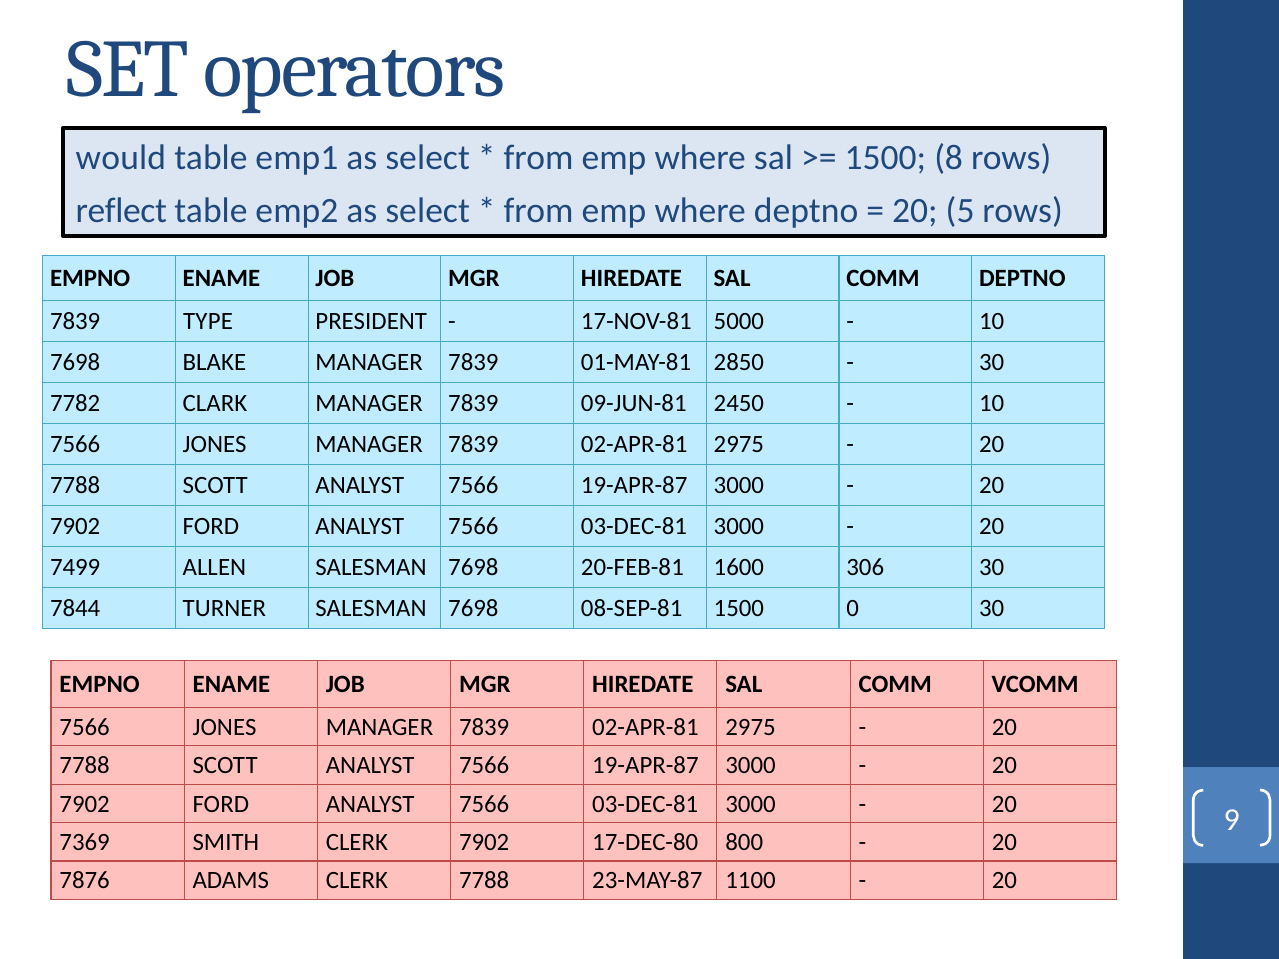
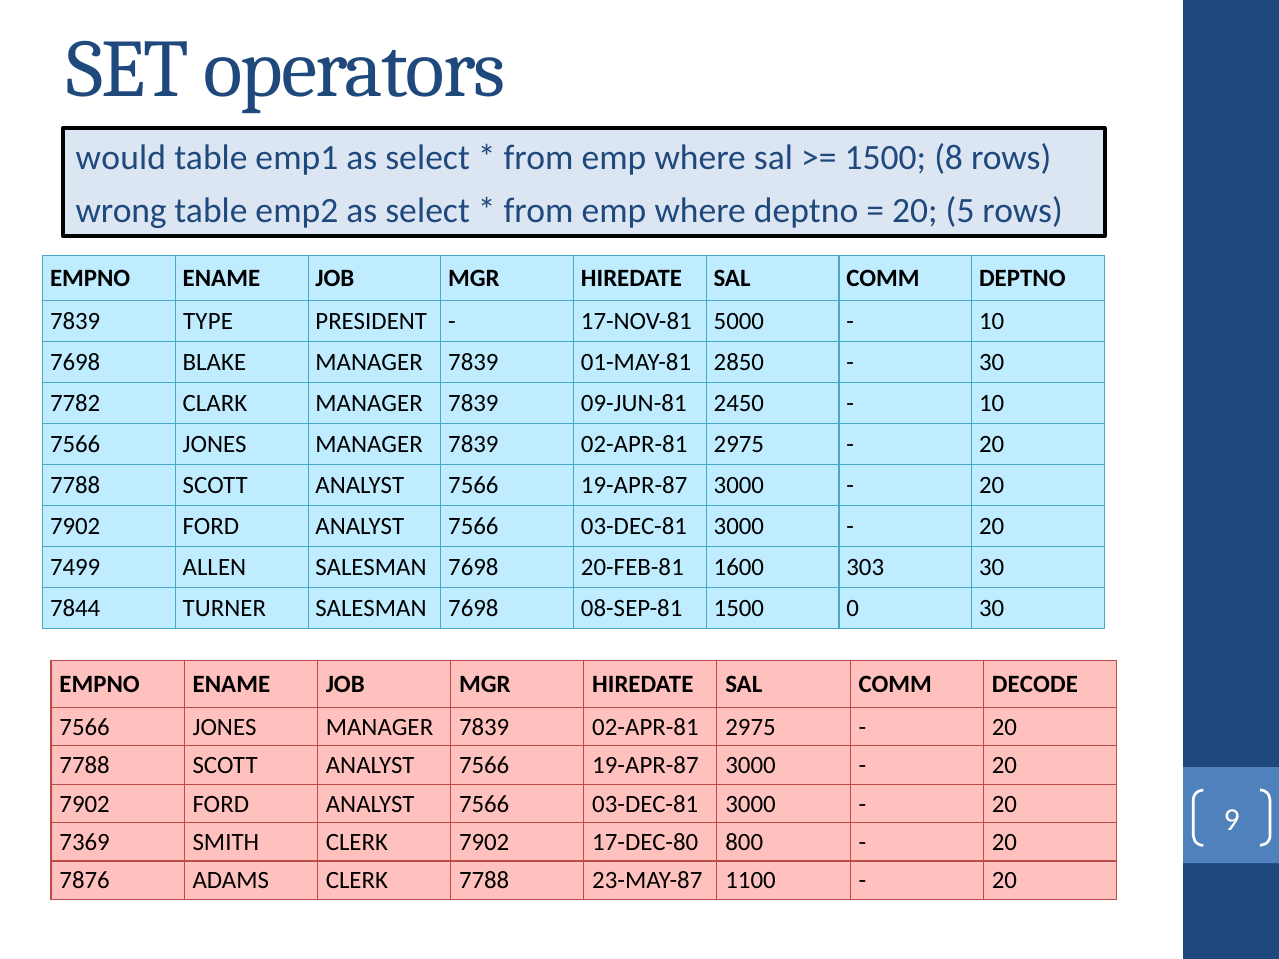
reflect: reflect -> wrong
306: 306 -> 303
VCOMM: VCOMM -> DECODE
